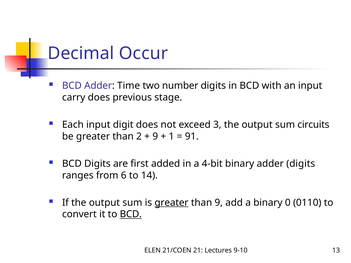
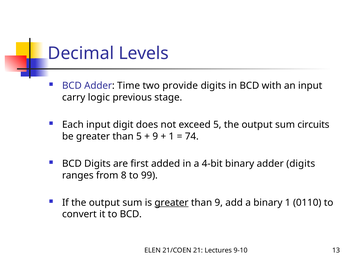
Occur: Occur -> Levels
number: number -> provide
carry does: does -> logic
exceed 3: 3 -> 5
than 2: 2 -> 5
91: 91 -> 74
6: 6 -> 8
14: 14 -> 99
binary 0: 0 -> 1
BCD at (131, 214) underline: present -> none
